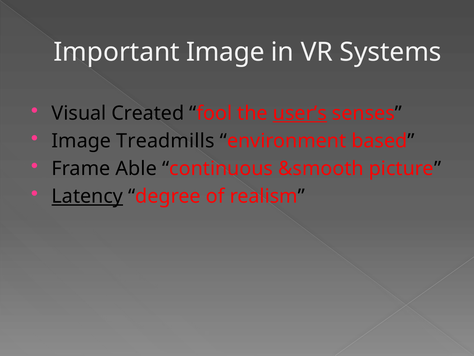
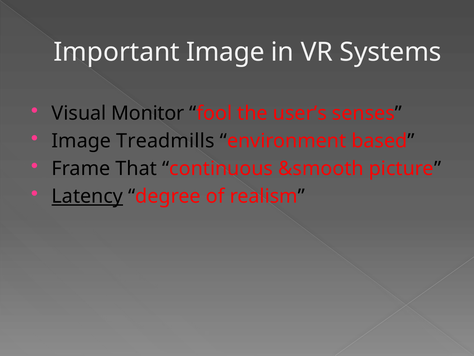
Created: Created -> Monitor
user’s underline: present -> none
Able: Able -> That
